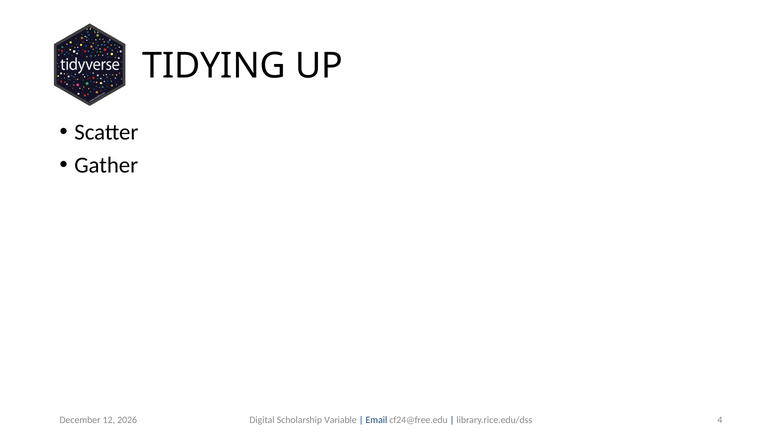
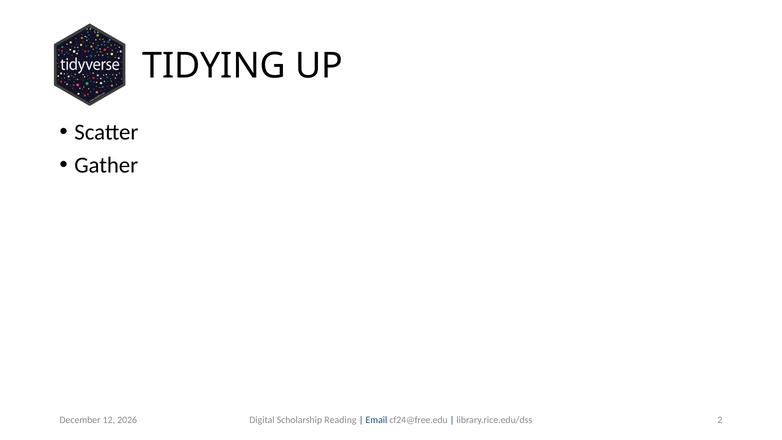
4: 4 -> 2
Variable: Variable -> Reading
